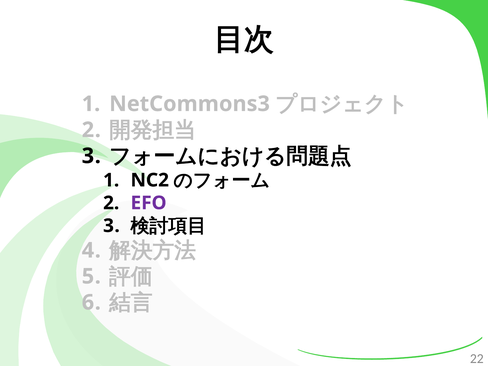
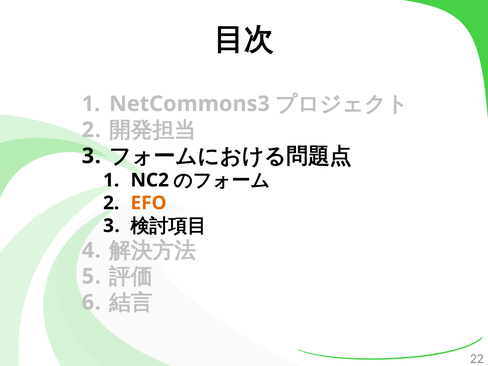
EFO colour: purple -> orange
